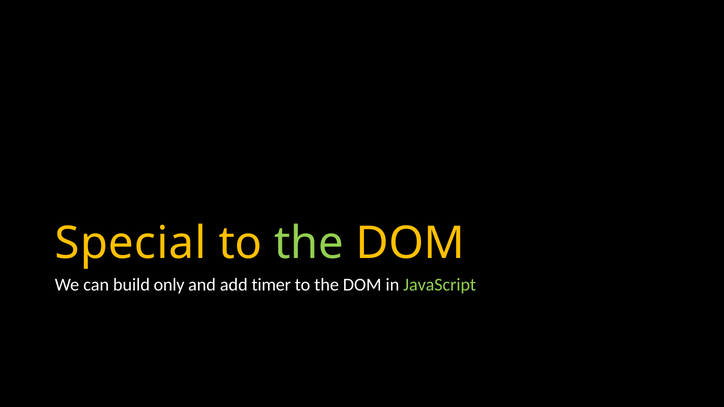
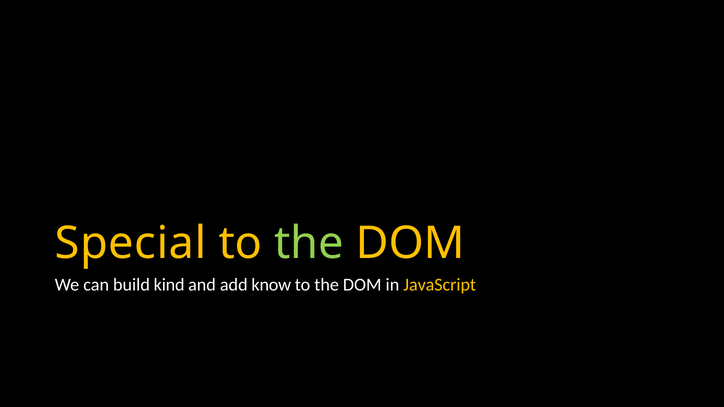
only: only -> kind
timer: timer -> know
JavaScript colour: light green -> yellow
